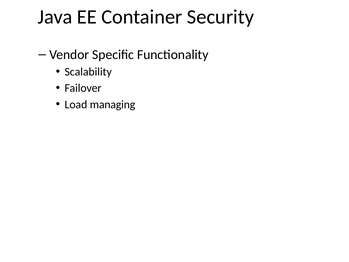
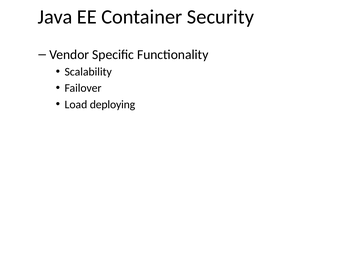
managing: managing -> deploying
